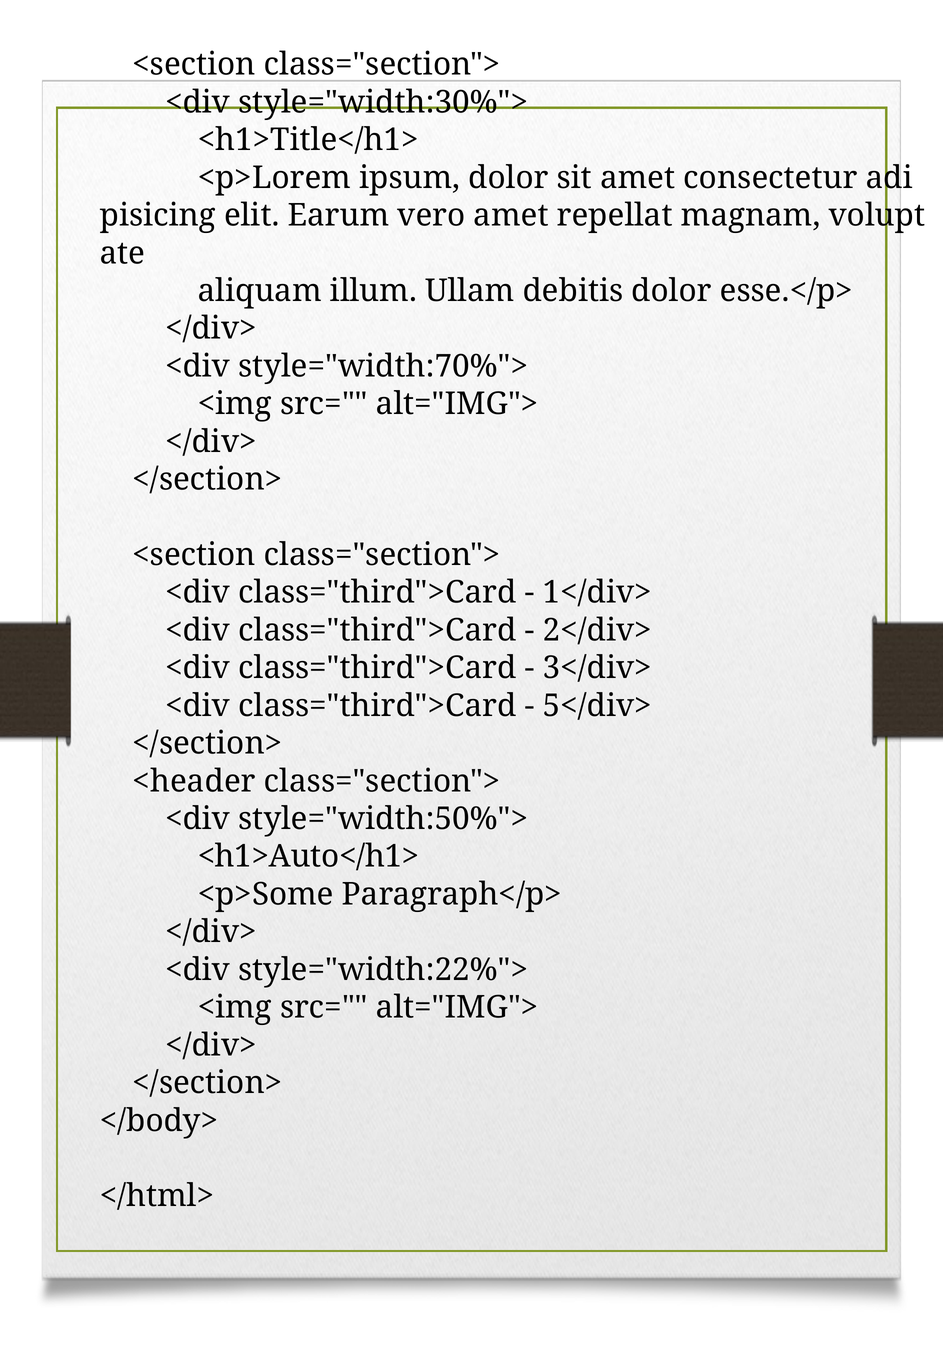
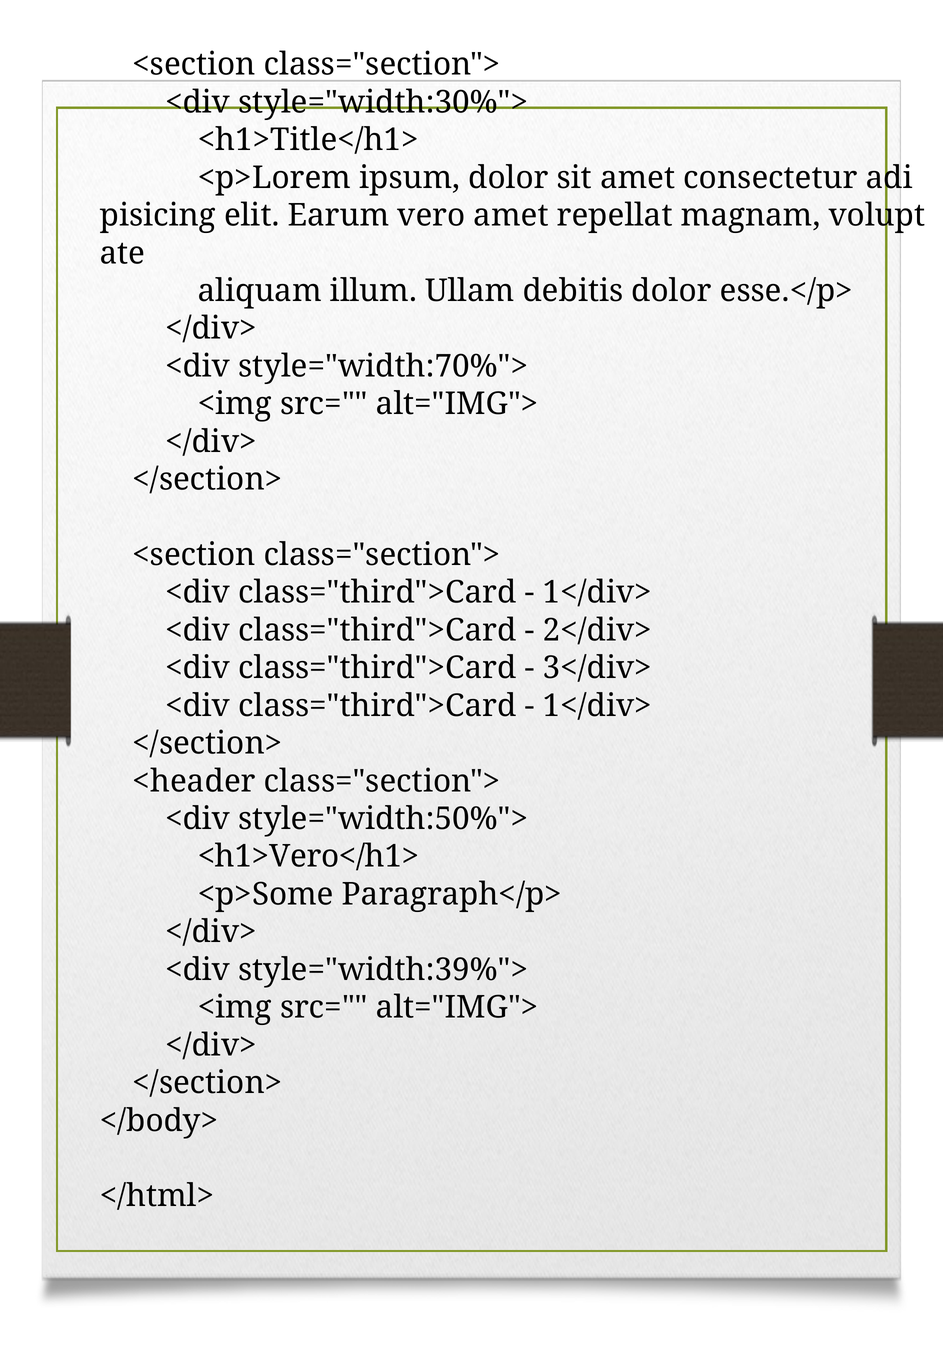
5</div> at (597, 706): 5</div> -> 1</div>
<h1>Auto</h1>: <h1>Auto</h1> -> <h1>Vero</h1>
style="width:22%">: style="width:22%"> -> style="width:39%">
